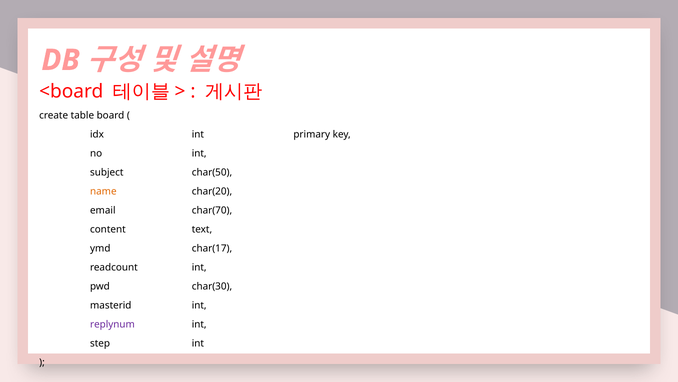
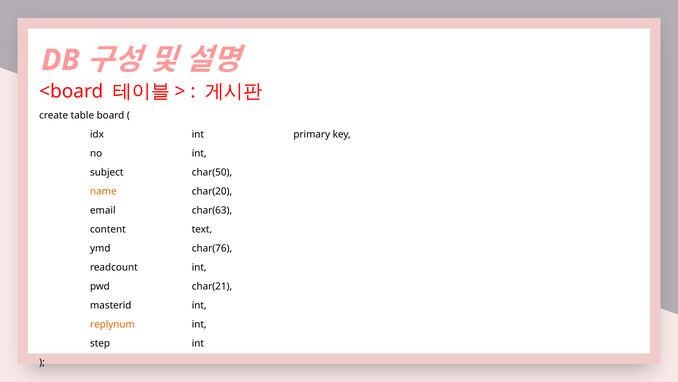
char(70: char(70 -> char(63
char(17: char(17 -> char(76
char(30: char(30 -> char(21
replynum colour: purple -> orange
